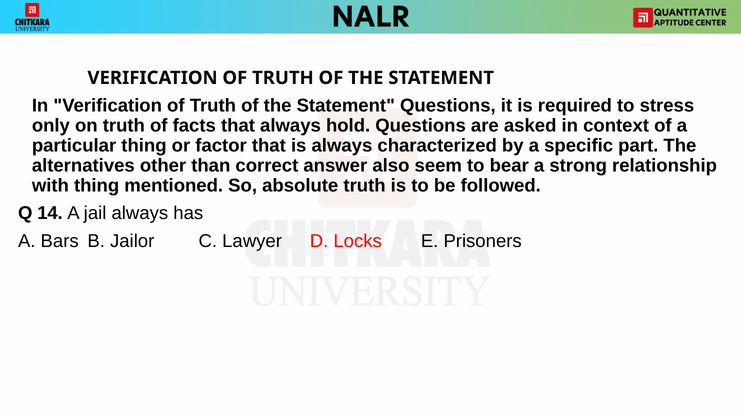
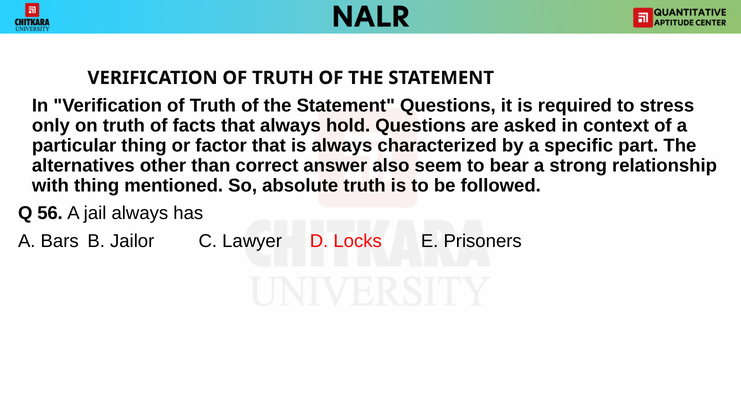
14: 14 -> 56
